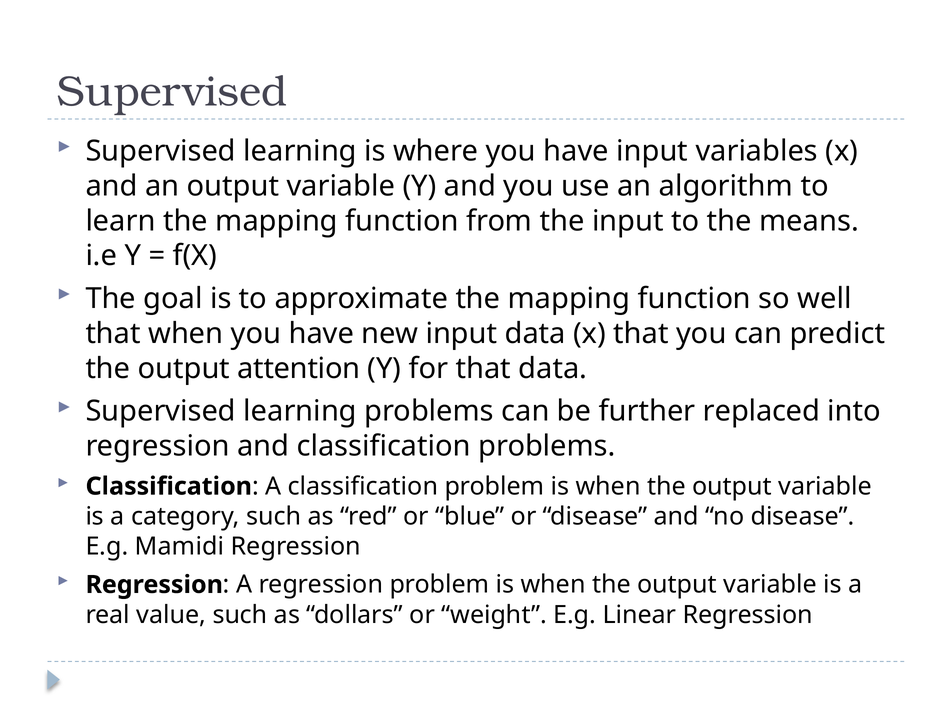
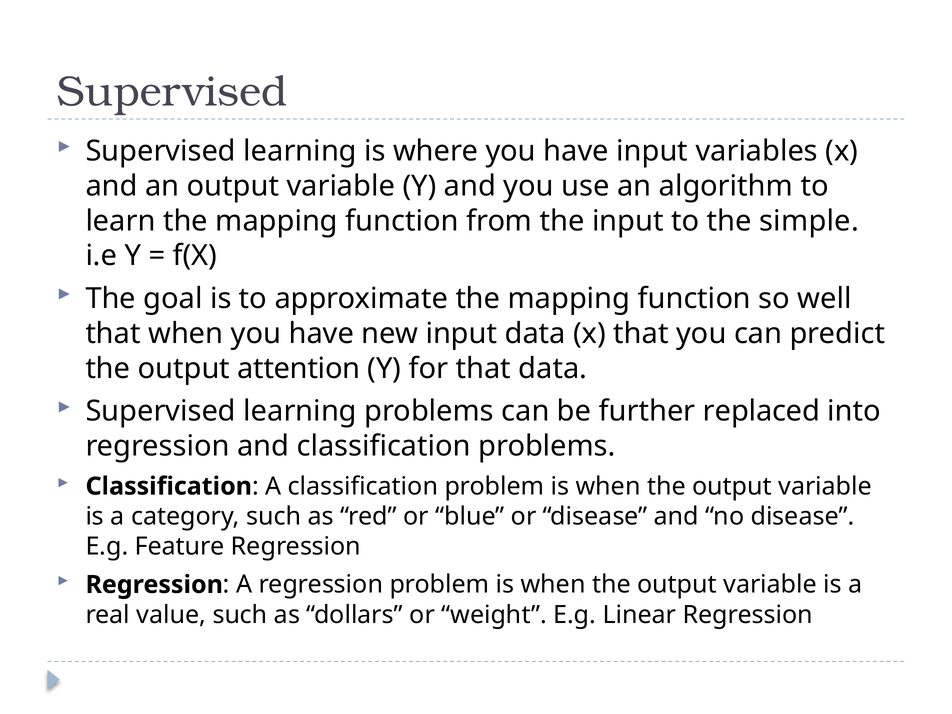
means: means -> simple
Mamidi: Mamidi -> Feature
